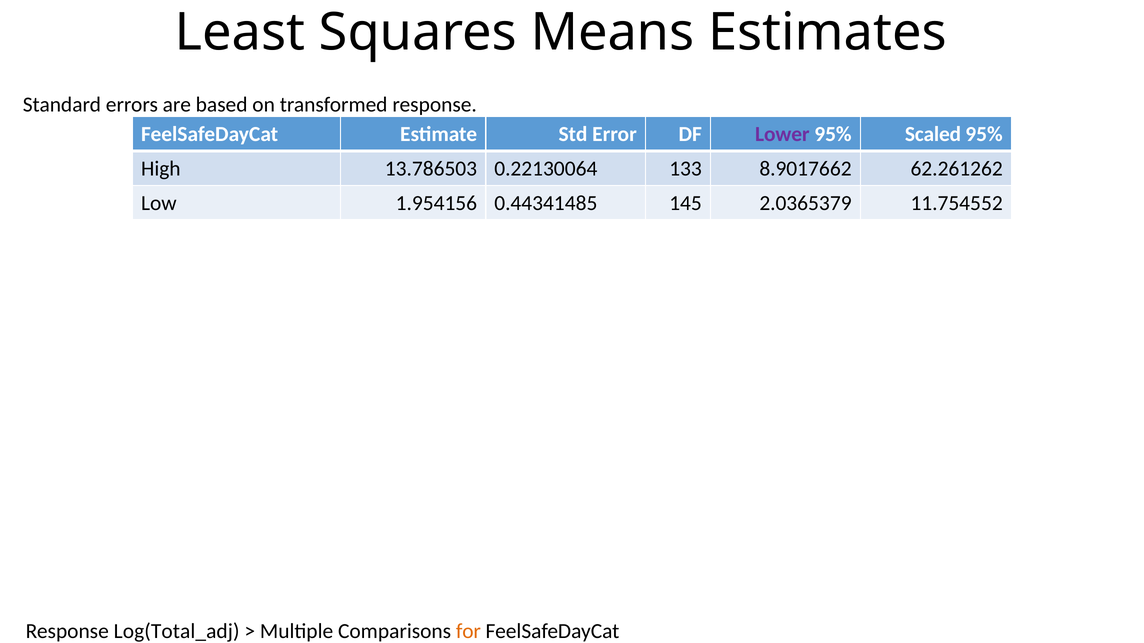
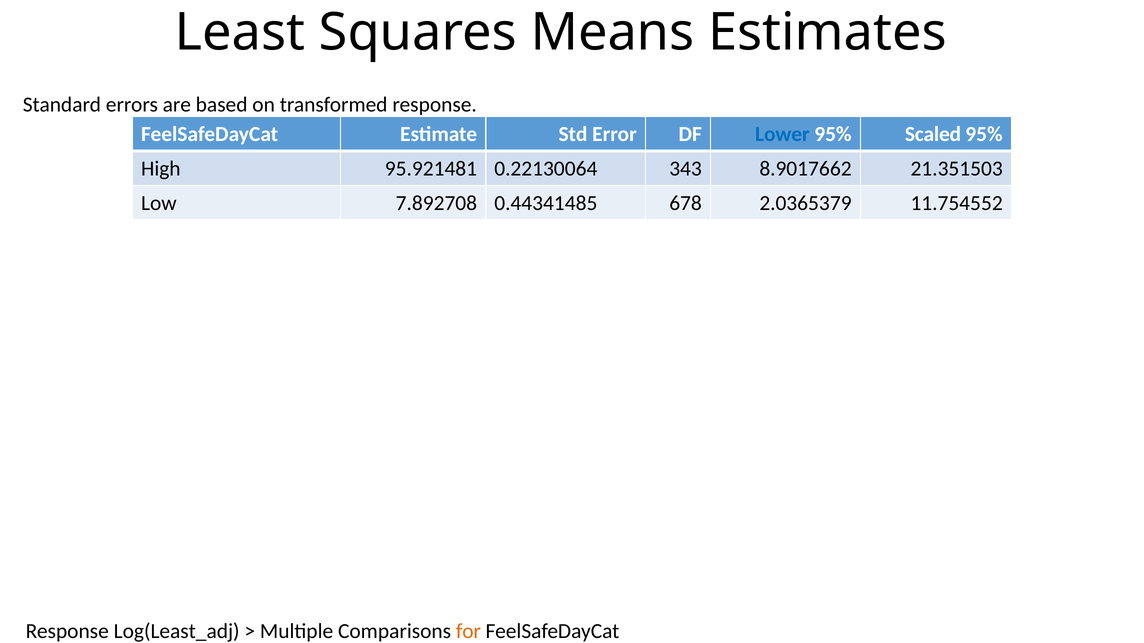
Lower colour: purple -> blue
13.786503: 13.786503 -> 95.921481
133: 133 -> 343
62.261262: 62.261262 -> 21.351503
1.954156: 1.954156 -> 7.892708
145: 145 -> 678
Log(Total_adj: Log(Total_adj -> Log(Least_adj
